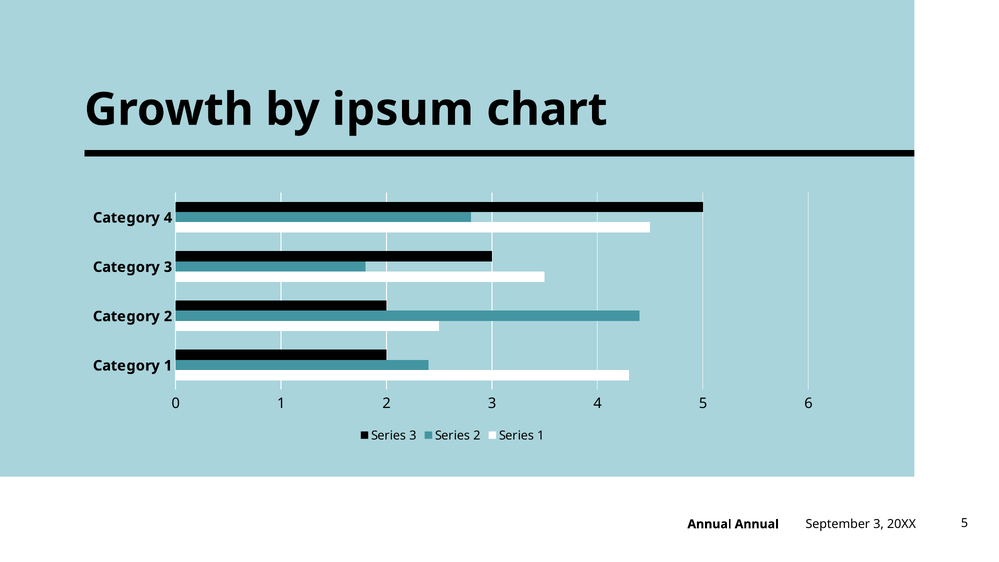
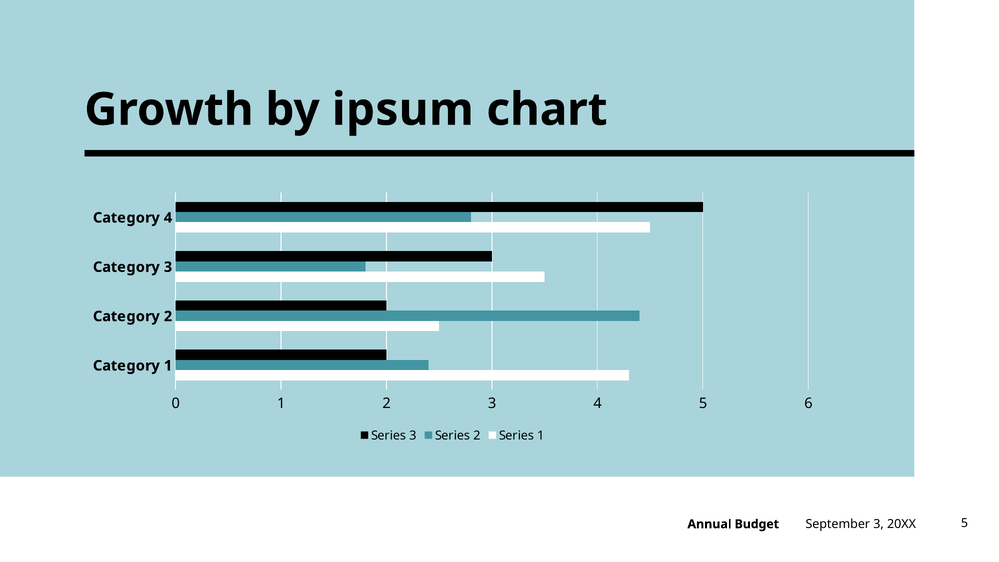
Annual Annual: Annual -> Budget
